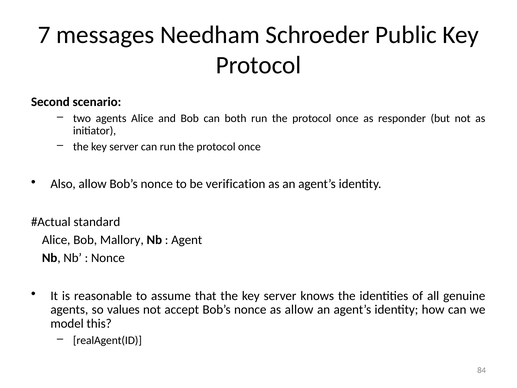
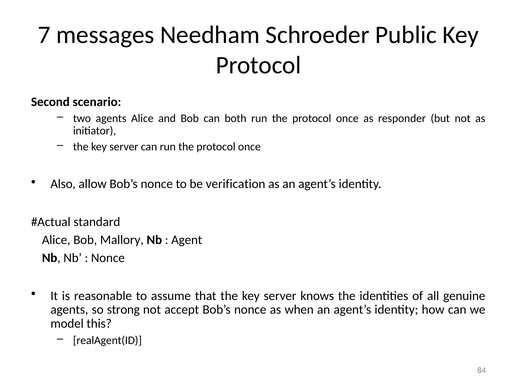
values: values -> strong
as allow: allow -> when
